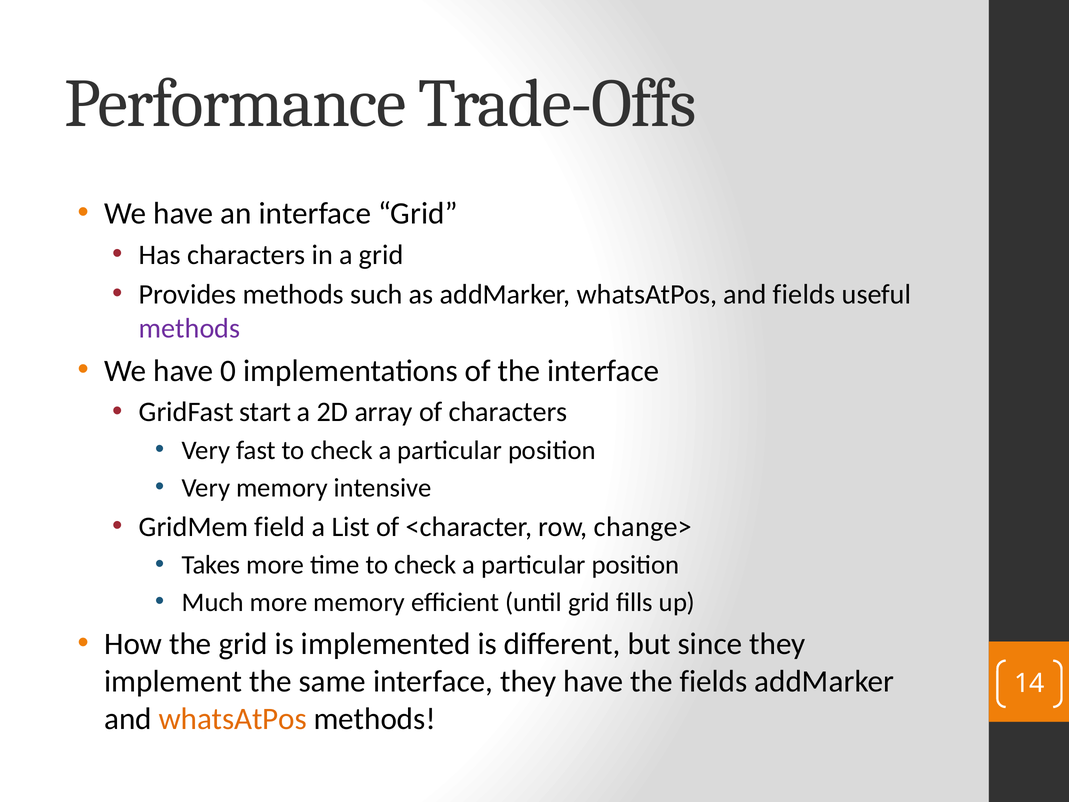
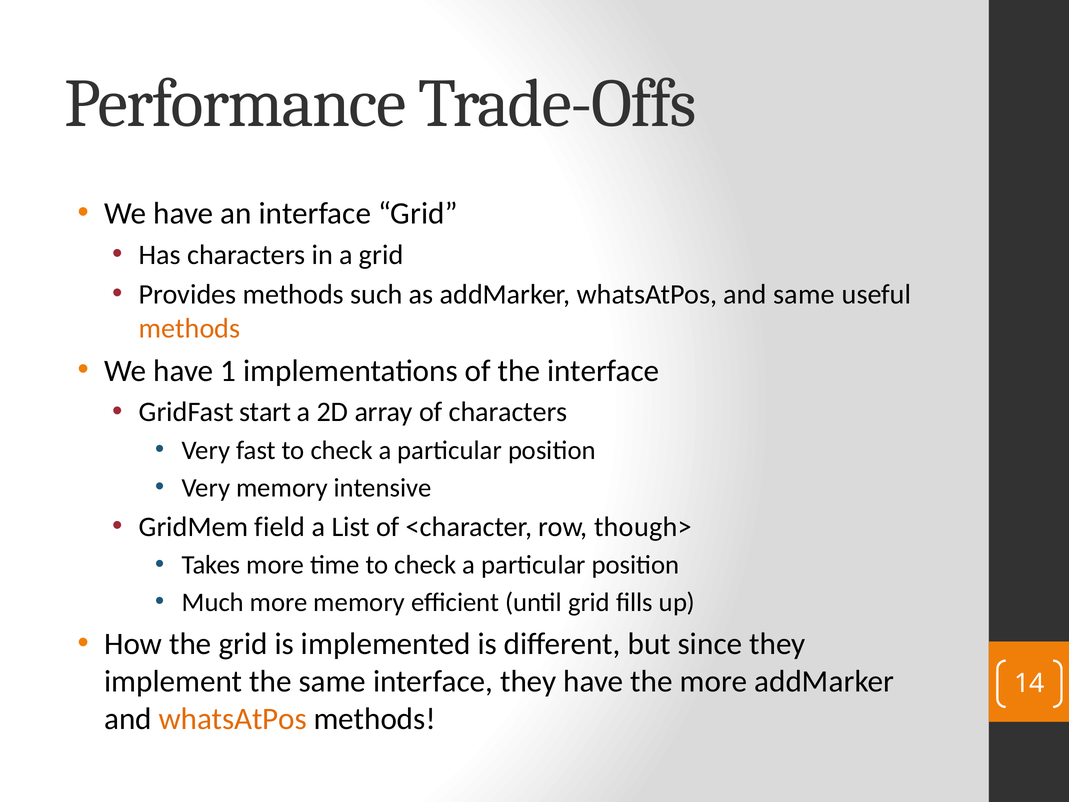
and fields: fields -> same
methods at (190, 328) colour: purple -> orange
0: 0 -> 1
change>: change> -> though>
the fields: fields -> more
